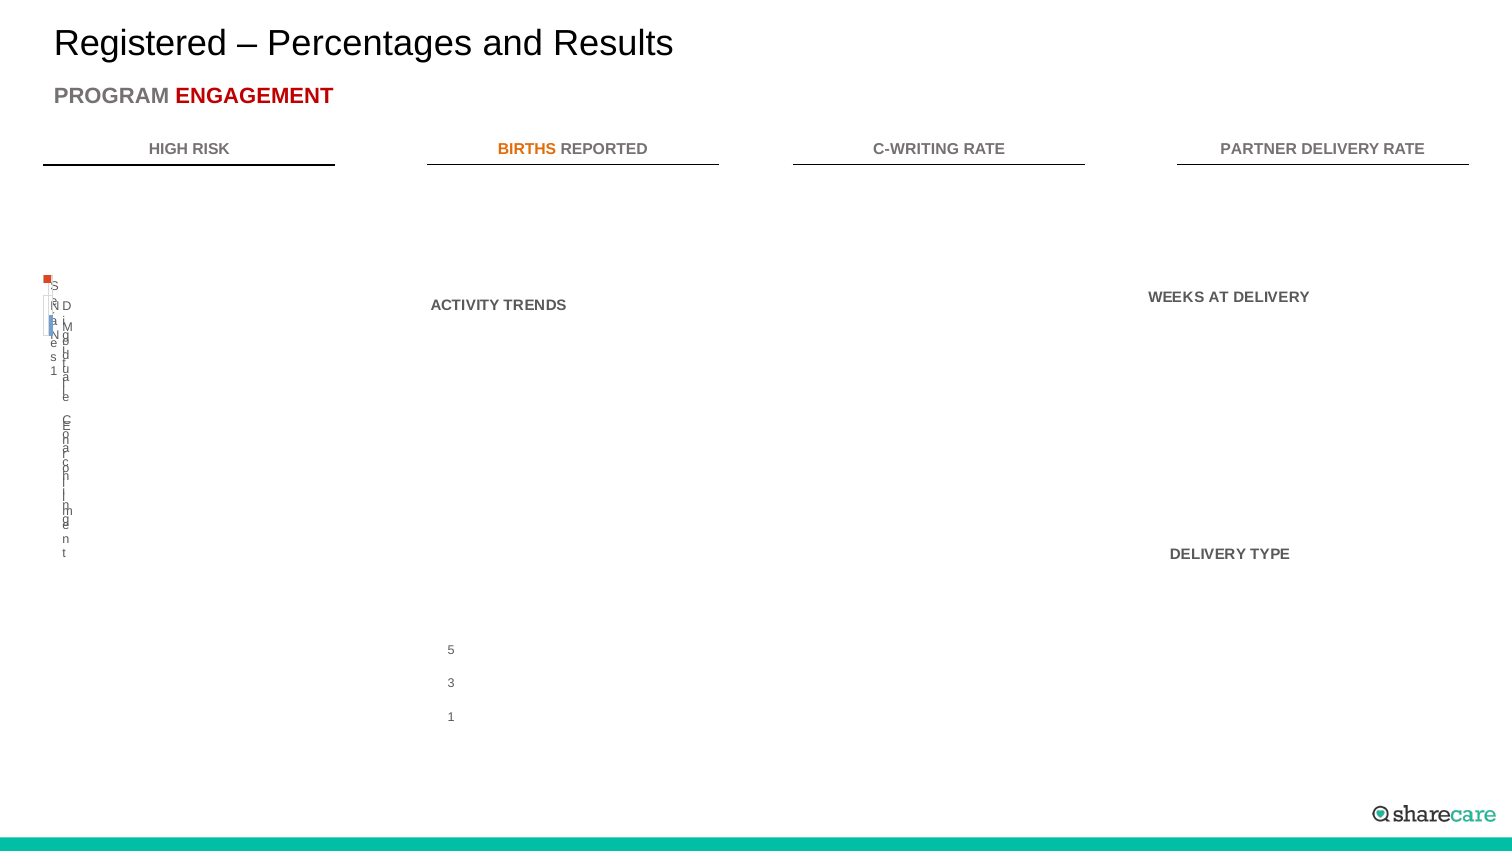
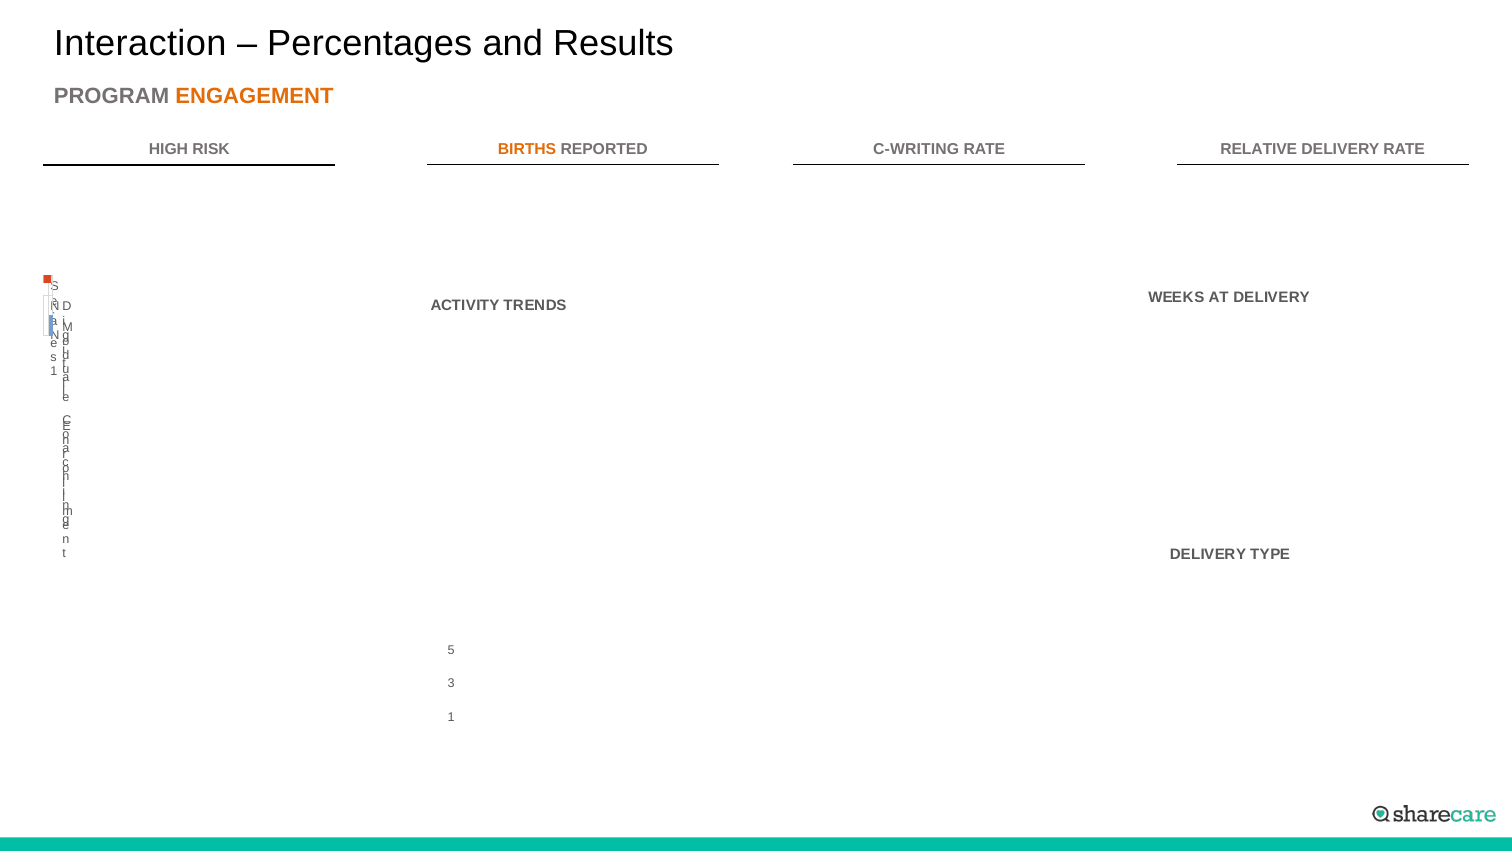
Registered: Registered -> Interaction
ENGAGEMENT colour: red -> orange
PARTNER: PARTNER -> RELATIVE
